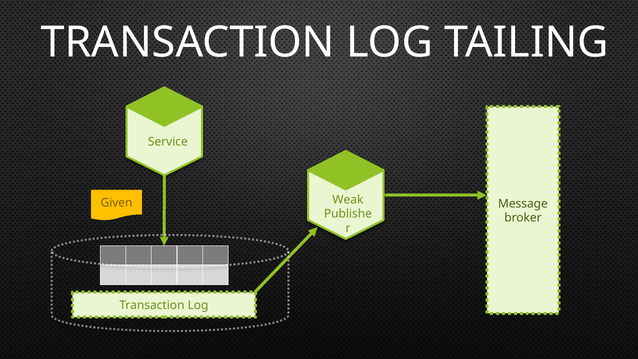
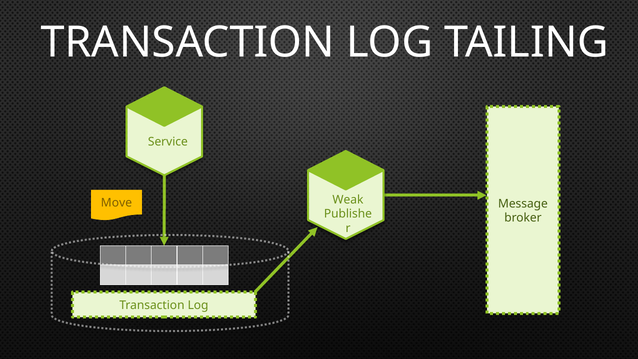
Given: Given -> Move
